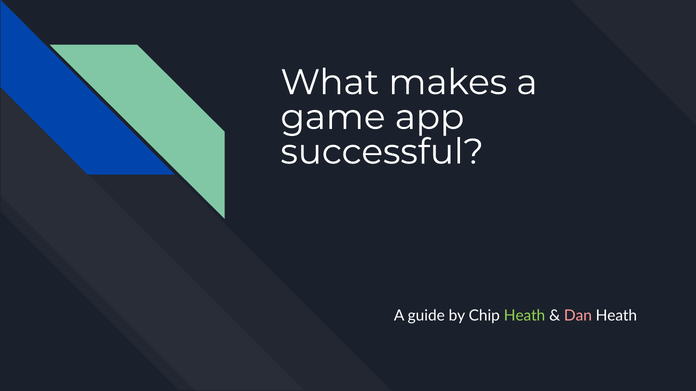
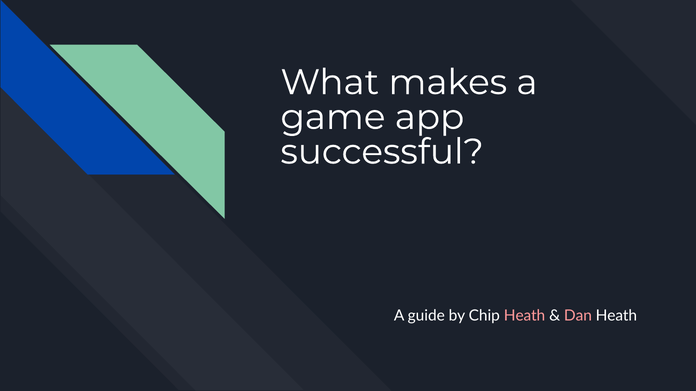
Heath at (525, 316) colour: light green -> pink
